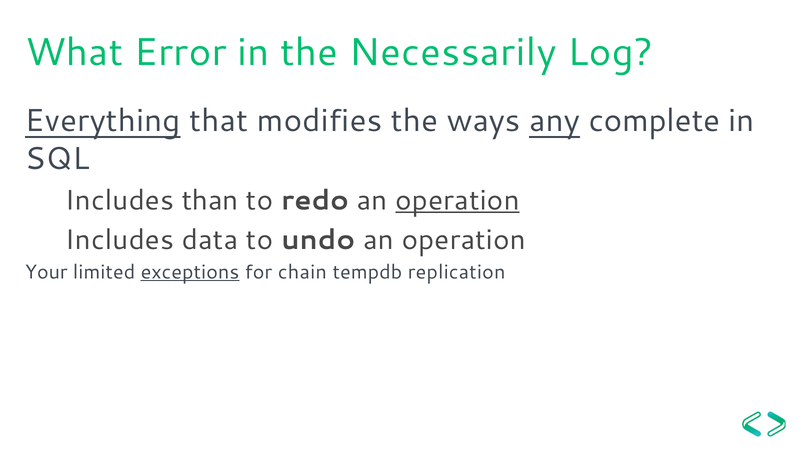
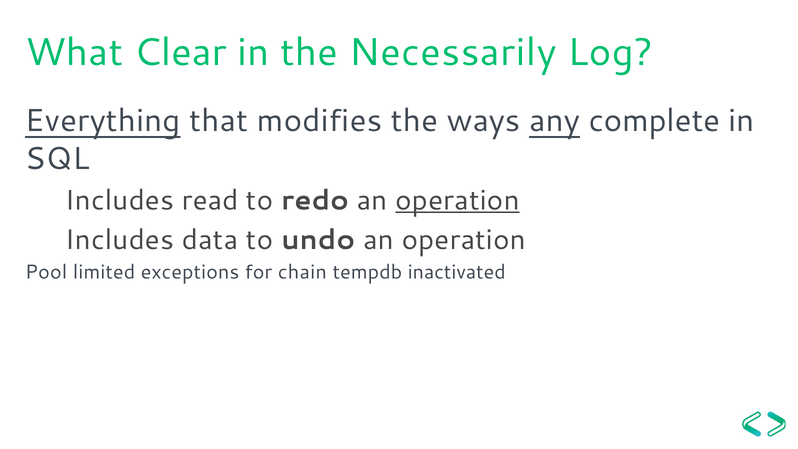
Error: Error -> Clear
than: than -> read
Your: Your -> Pool
exceptions underline: present -> none
replication: replication -> inactivated
